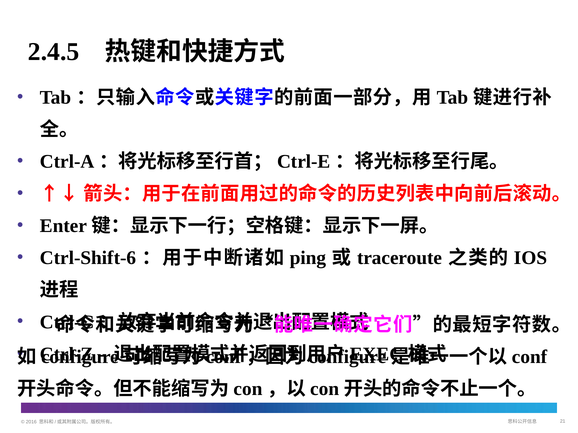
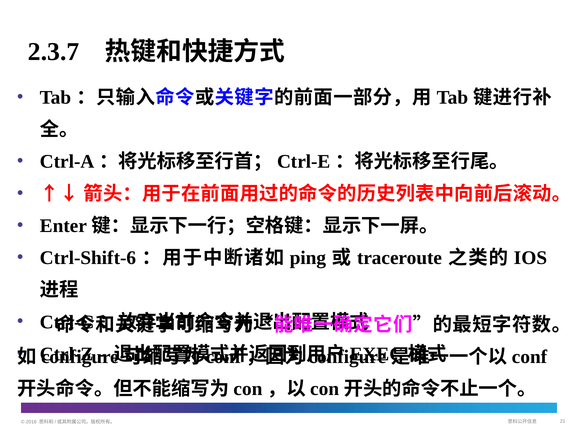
2.4.5: 2.4.5 -> 2.3.7
